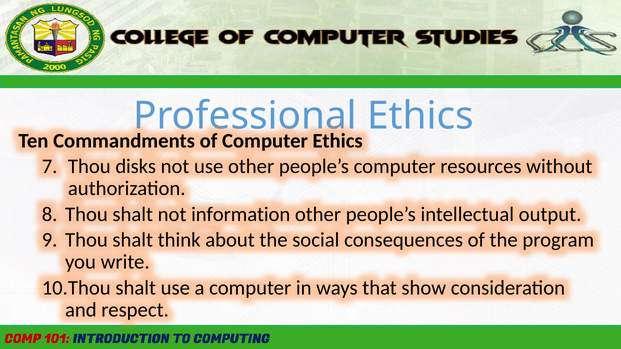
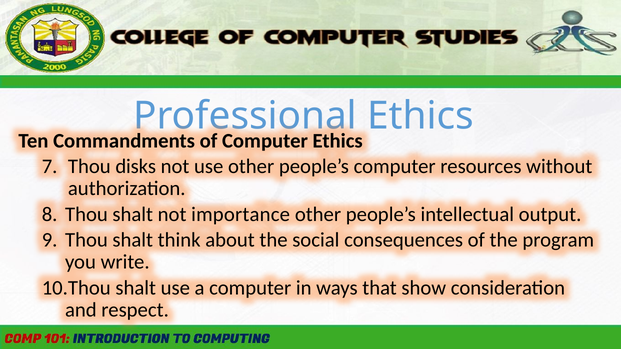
information: information -> importance
